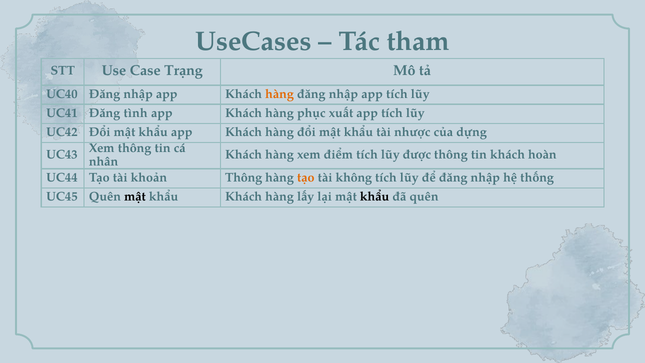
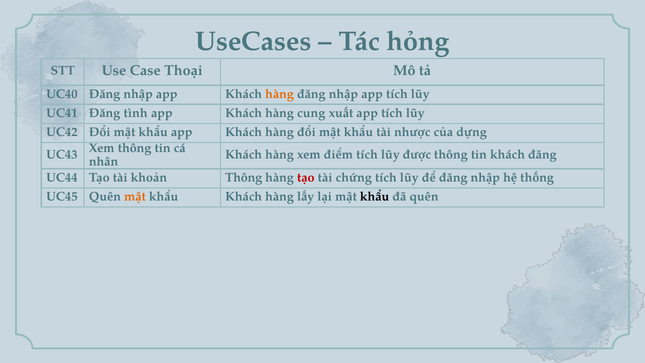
tham: tham -> hỏng
Trạng: Trạng -> Thoại
phục: phục -> cung
khách hoàn: hoàn -> đăng
tạo at (306, 177) colour: orange -> red
không: không -> chứng
mật at (135, 197) colour: black -> orange
